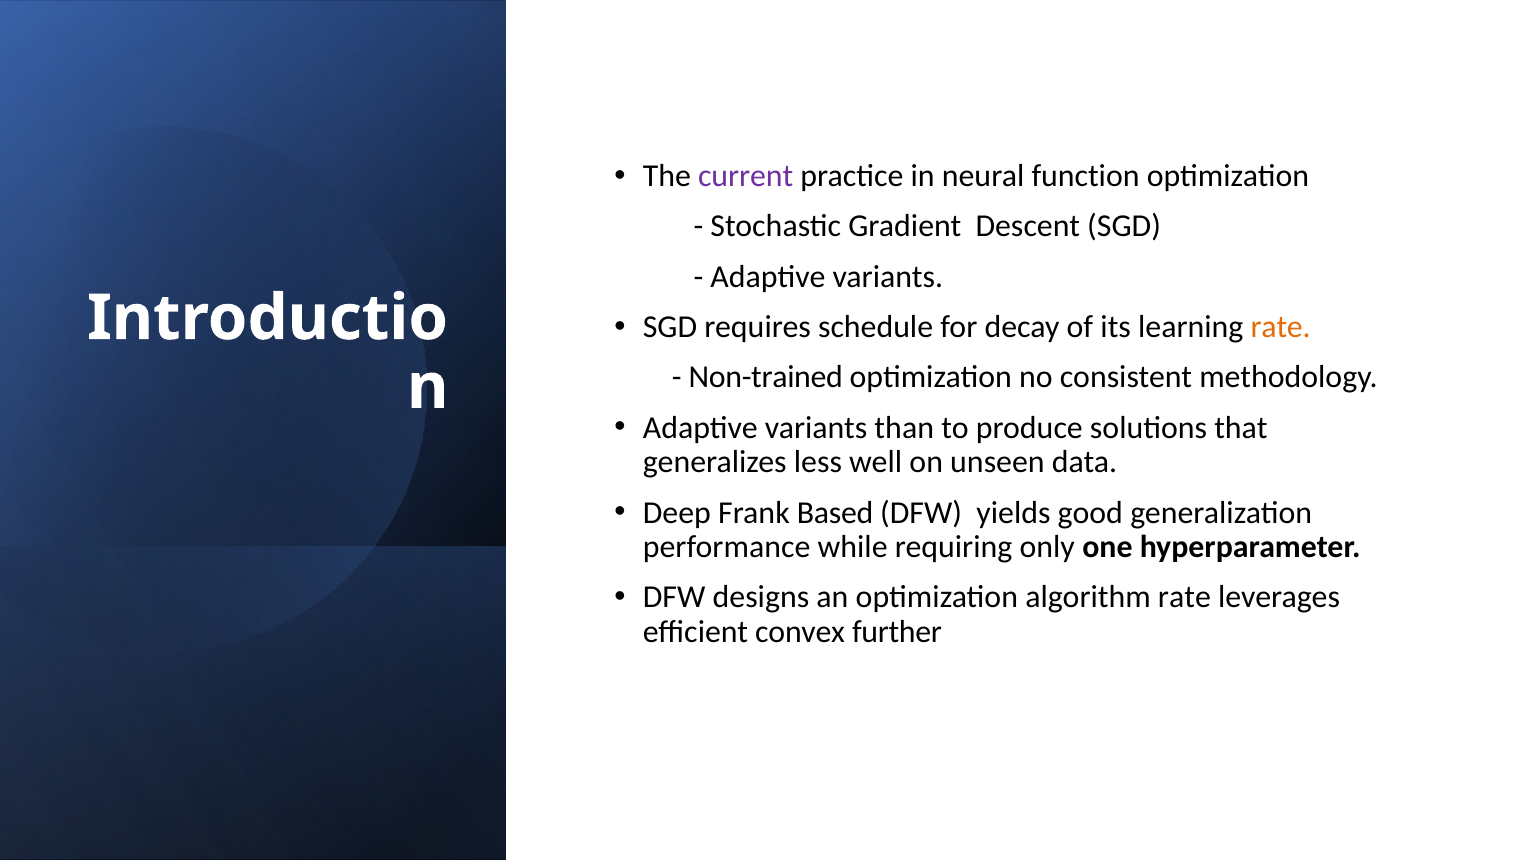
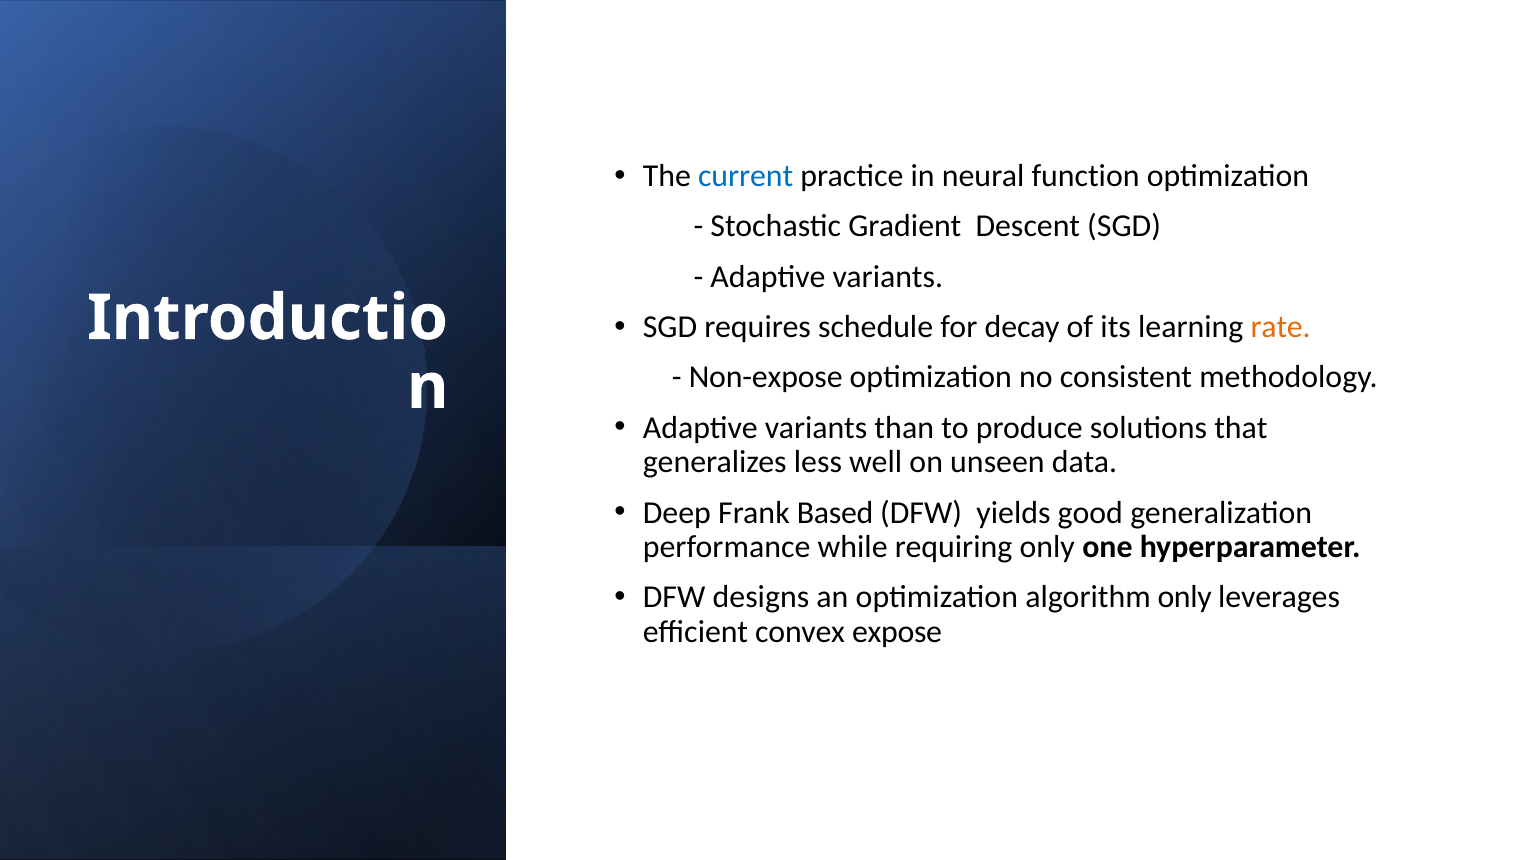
current colour: purple -> blue
Non-trained: Non-trained -> Non-expose
algorithm rate: rate -> only
further: further -> expose
